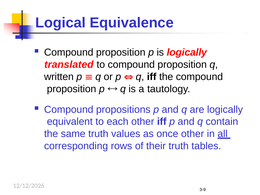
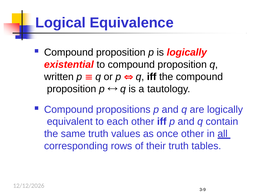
translated: translated -> existential
